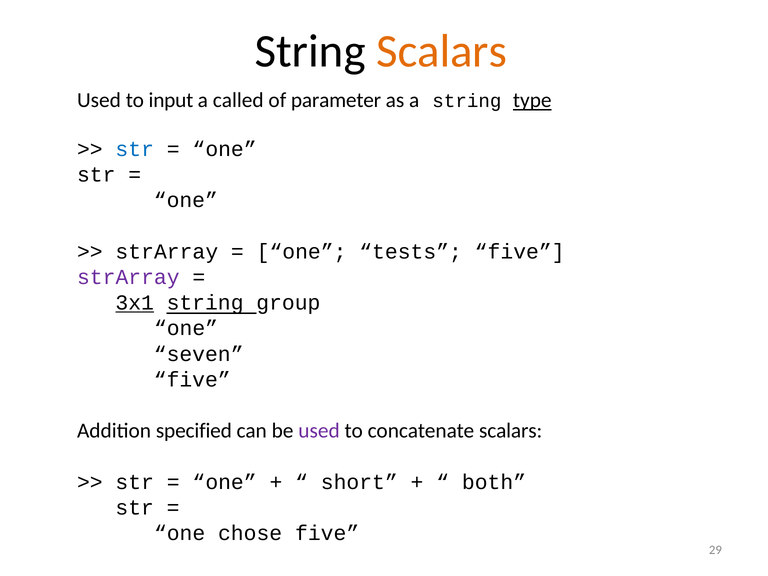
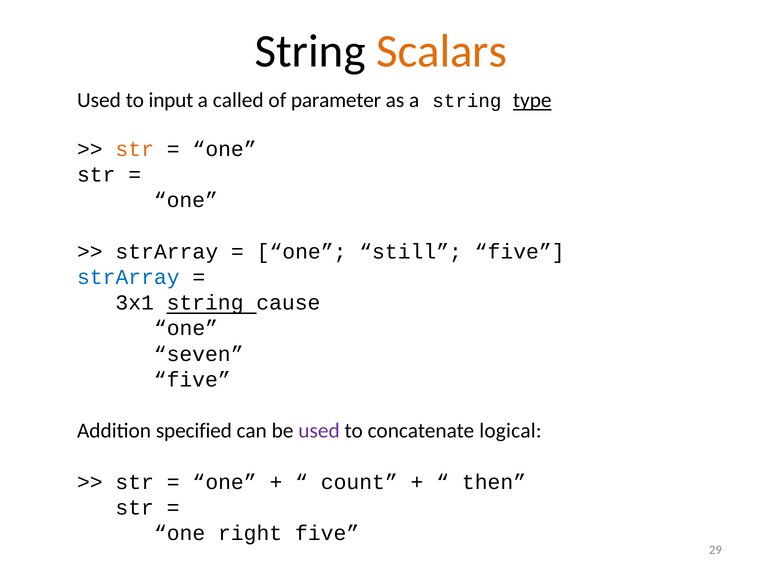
str at (135, 149) colour: blue -> orange
tests: tests -> still
strArray at (128, 277) colour: purple -> blue
3x1 underline: present -> none
group: group -> cause
concatenate scalars: scalars -> logical
short: short -> count
both: both -> then
chose: chose -> right
